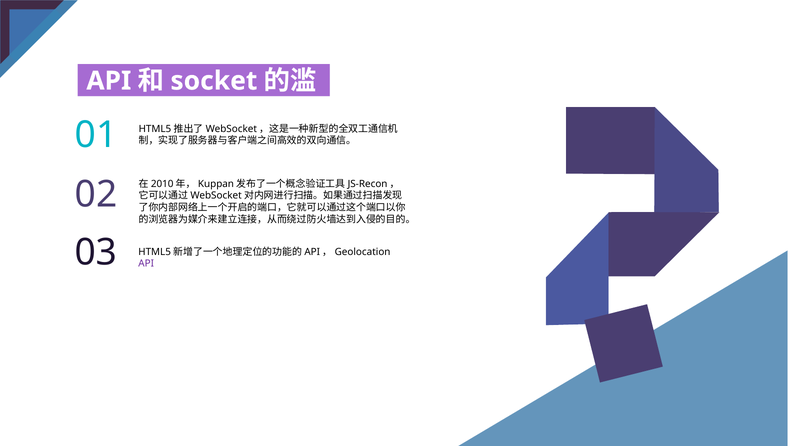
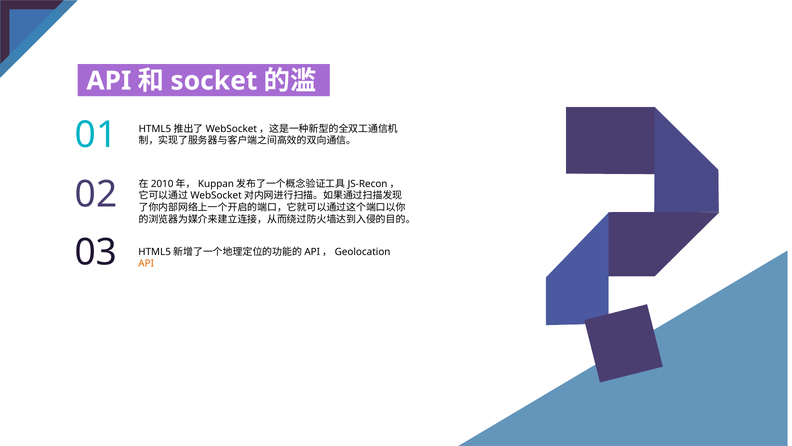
API at (146, 263) colour: purple -> orange
